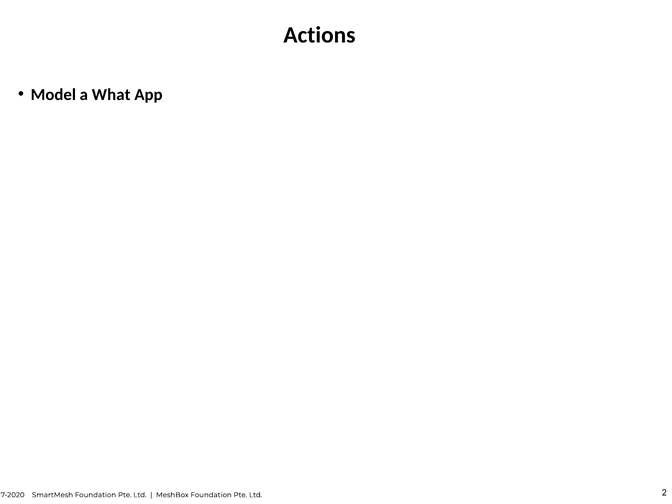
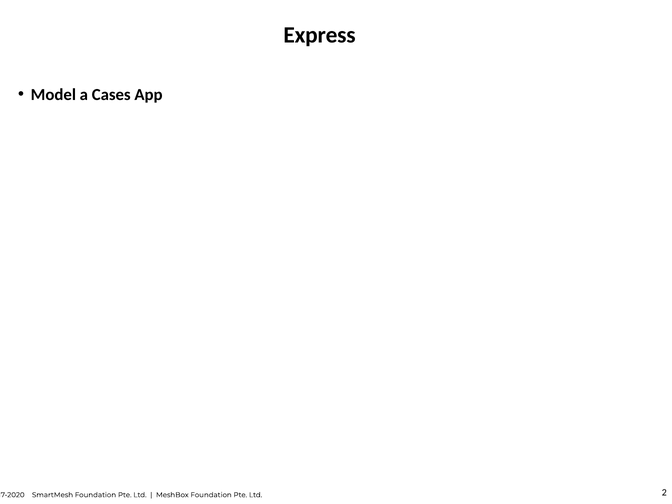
Actions: Actions -> Express
What: What -> Cases
